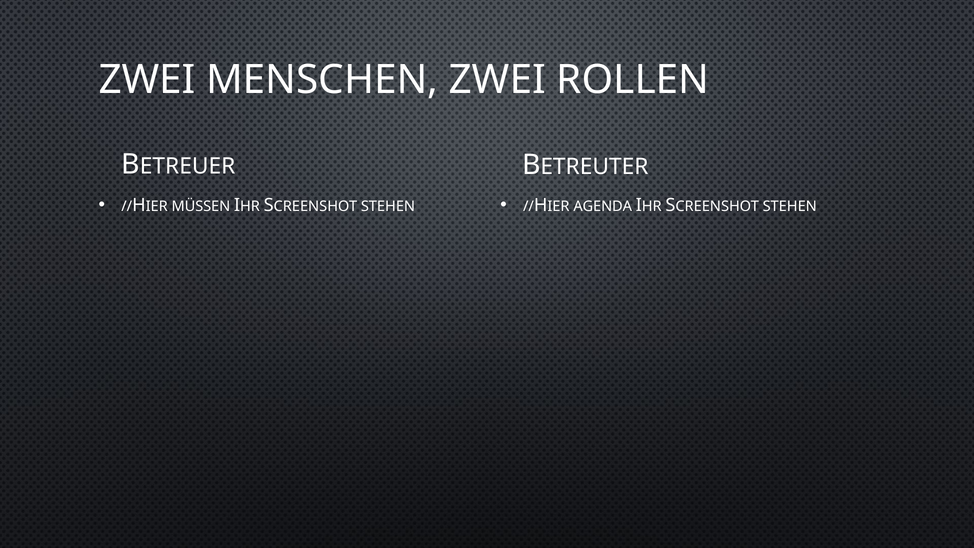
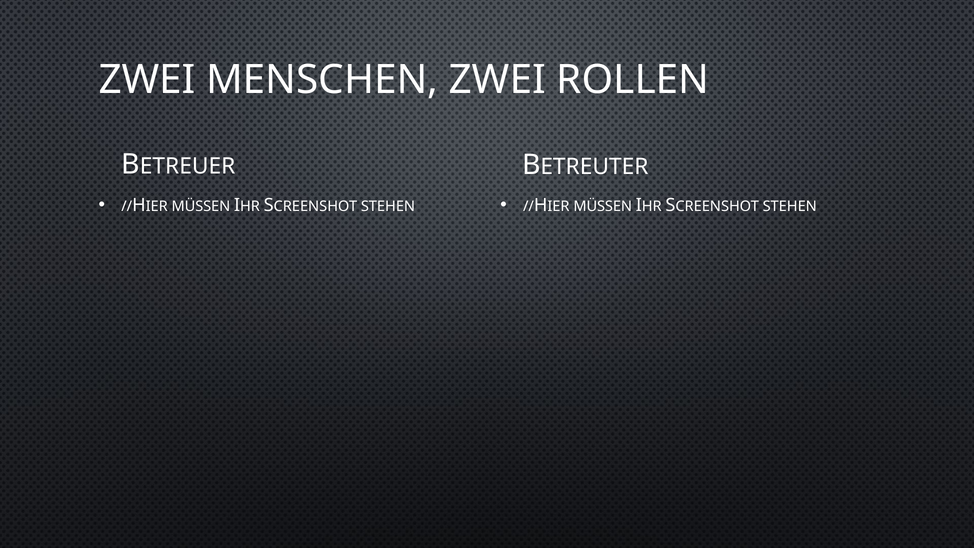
AGENDA at (603, 207): AGENDA -> MÜSSEN
